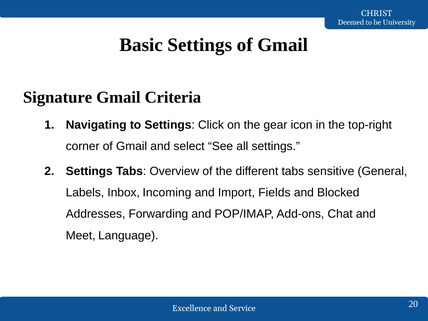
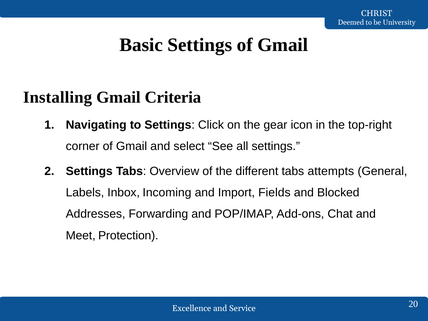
Signature: Signature -> Installing
sensitive: sensitive -> attempts
Language: Language -> Protection
